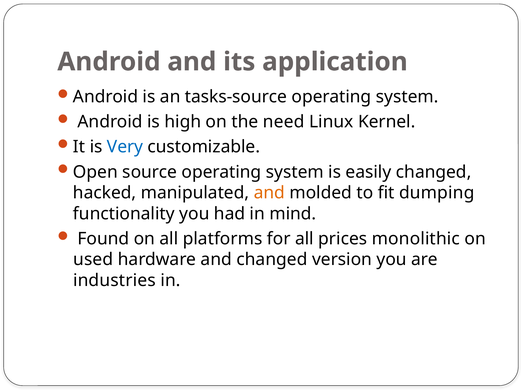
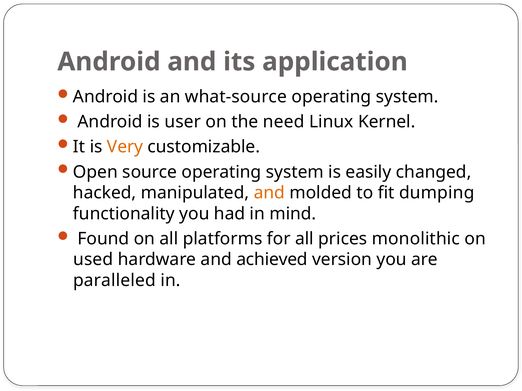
tasks-source: tasks-source -> what-source
high: high -> user
Very colour: blue -> orange
and changed: changed -> achieved
industries: industries -> paralleled
